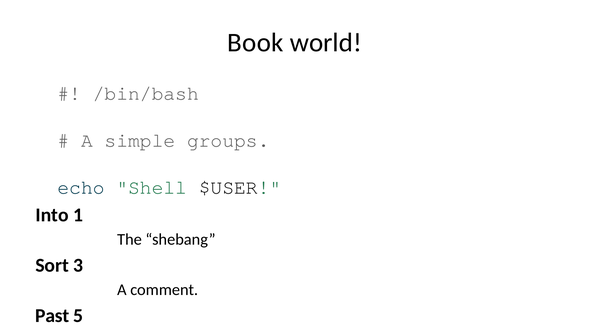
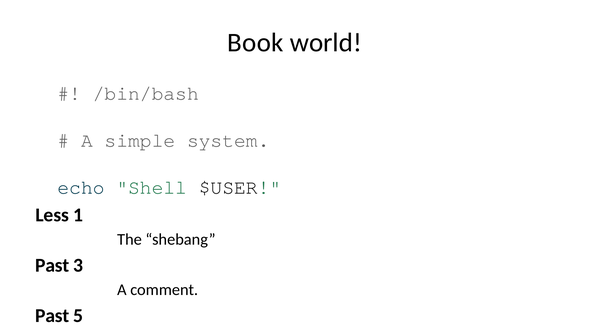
groups: groups -> system
Into: Into -> Less
Sort at (52, 266): Sort -> Past
